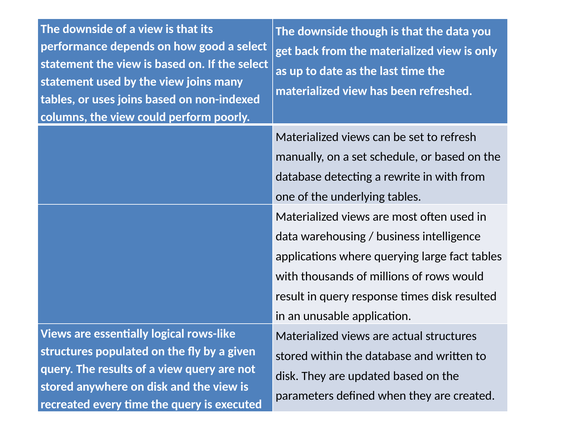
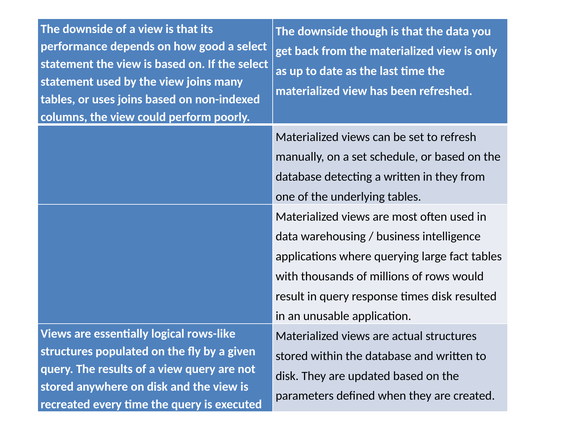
a rewrite: rewrite -> written
in with: with -> they
